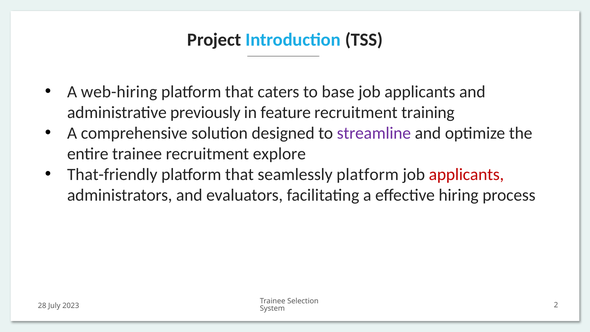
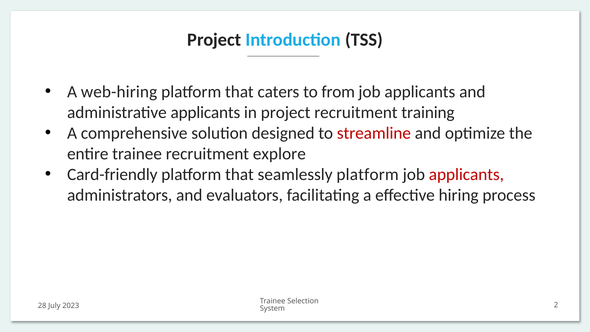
base: base -> from
administrative previously: previously -> applicants
in feature: feature -> project
streamline colour: purple -> red
That-friendly: That-friendly -> Card-friendly
